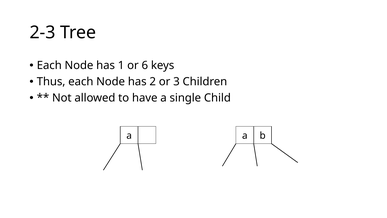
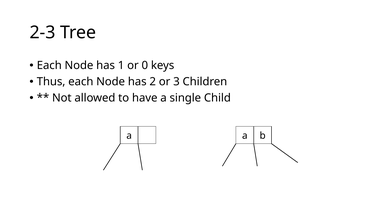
6: 6 -> 0
